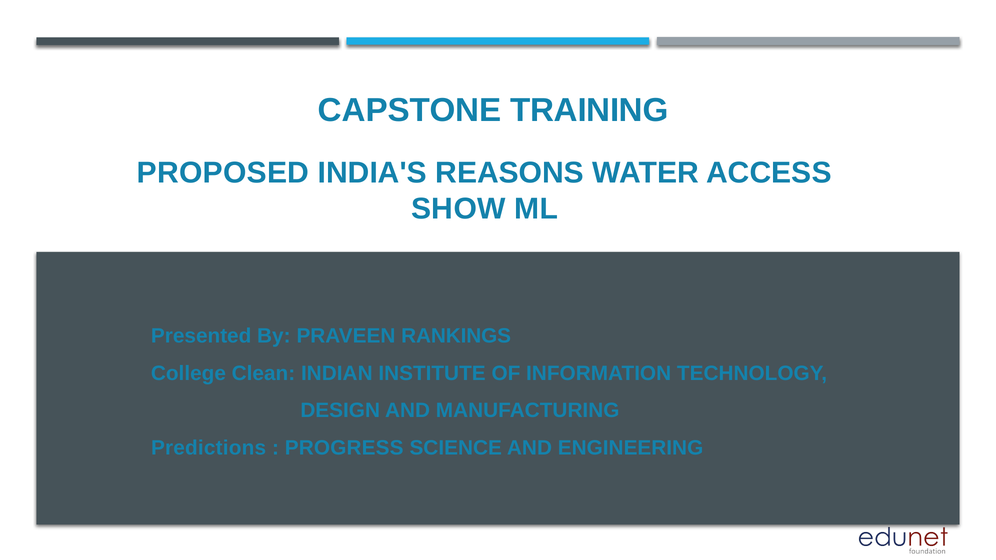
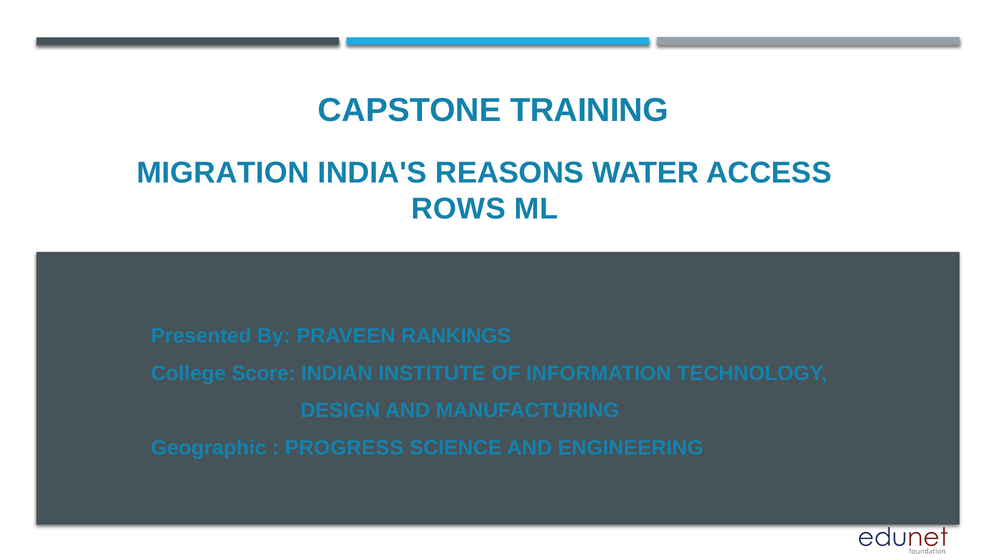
PROPOSED: PROPOSED -> MIGRATION
SHOW: SHOW -> ROWS
Clean: Clean -> Score
Predictions: Predictions -> Geographic
